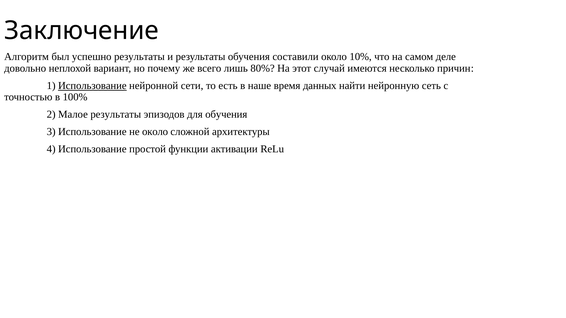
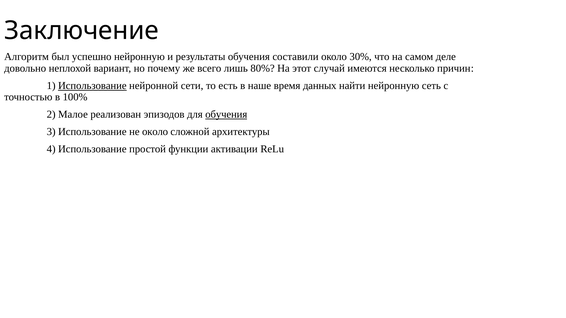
успешно результаты: результаты -> нейронную
10%: 10% -> 30%
Малое результаты: результаты -> реализован
обучения at (226, 115) underline: none -> present
